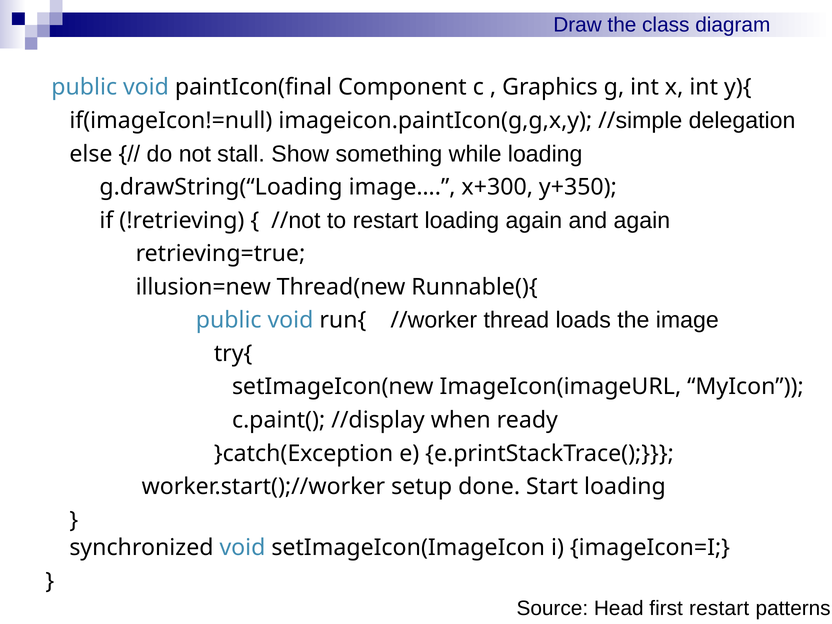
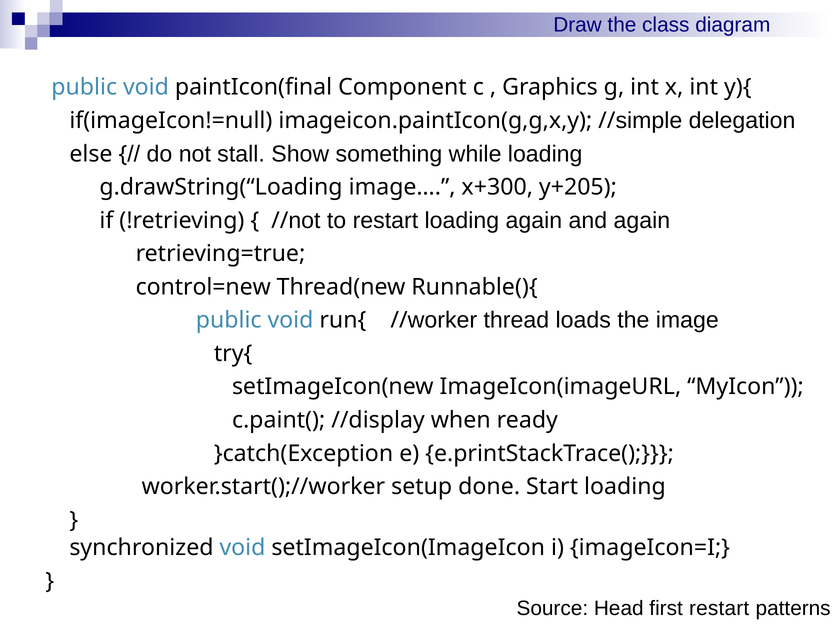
y+350: y+350 -> y+205
illusion=new: illusion=new -> control=new
